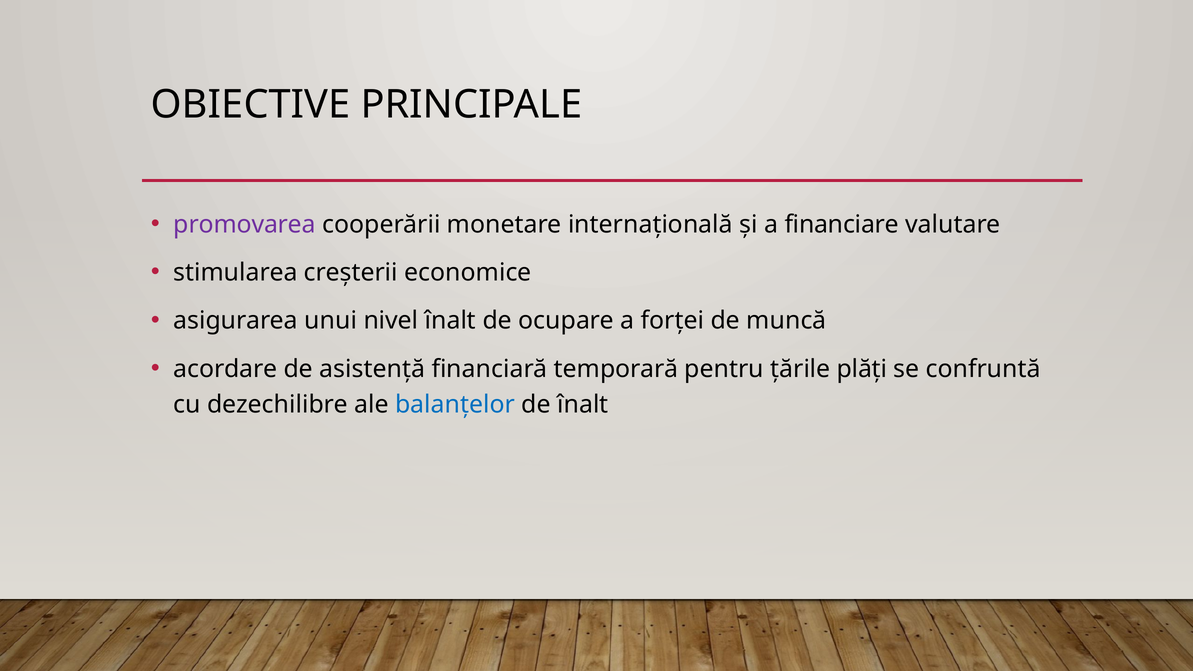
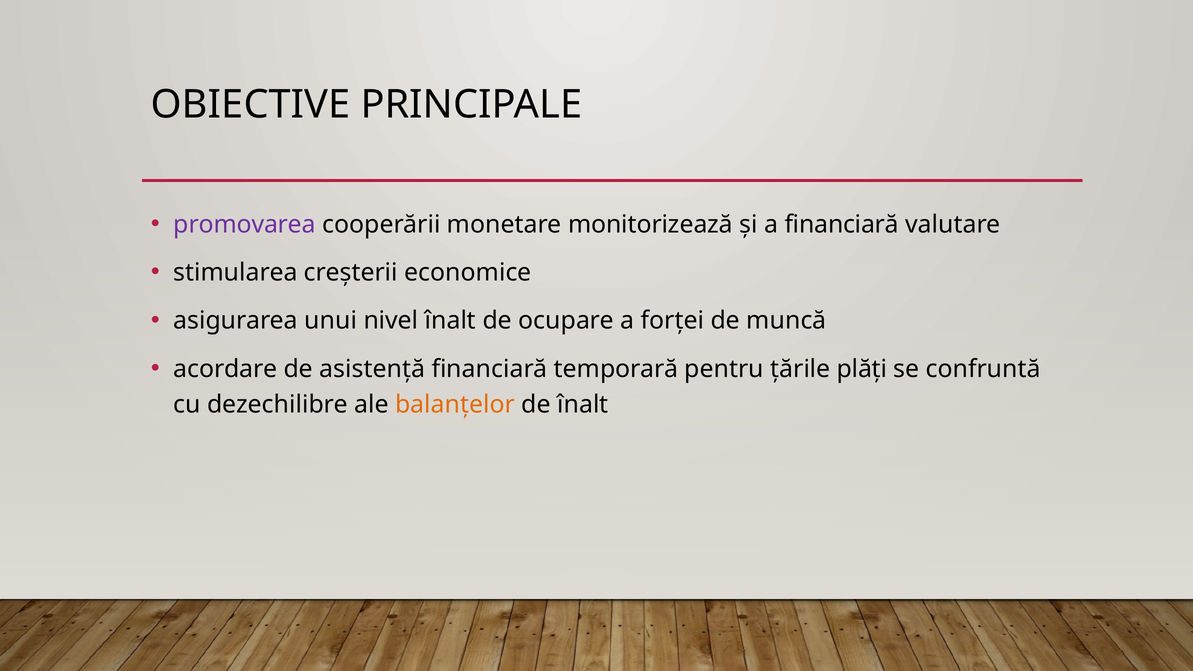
internațională: internațională -> monitorizează
a financiare: financiare -> financiară
balanțelor colour: blue -> orange
